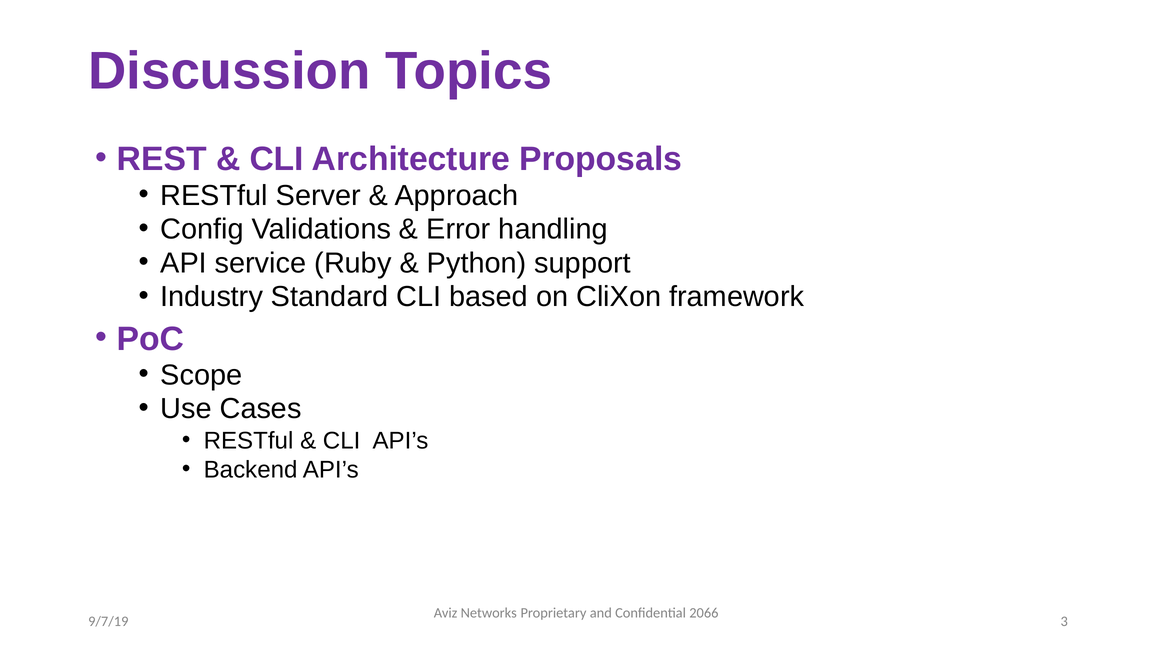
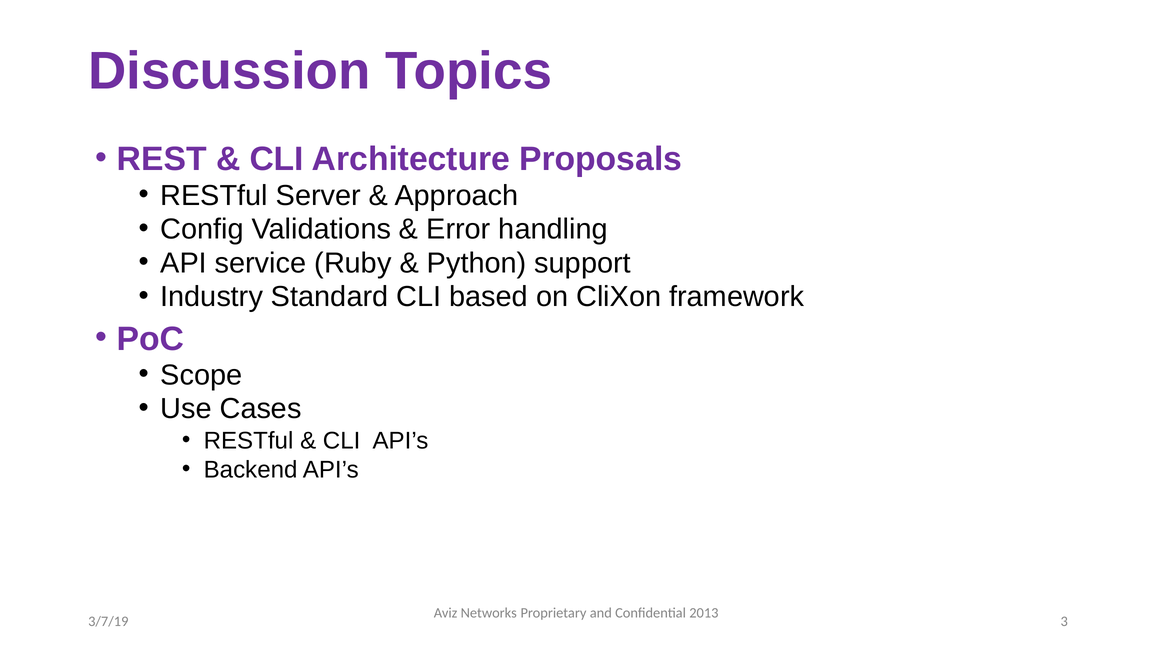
2066: 2066 -> 2013
9/7/19: 9/7/19 -> 3/7/19
